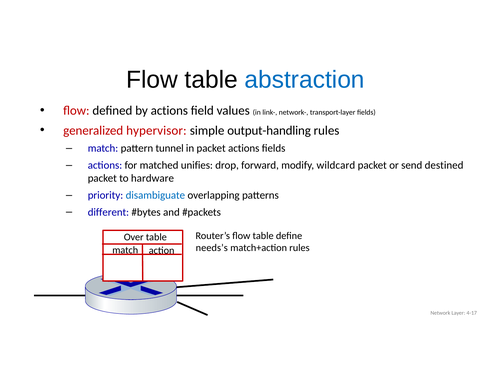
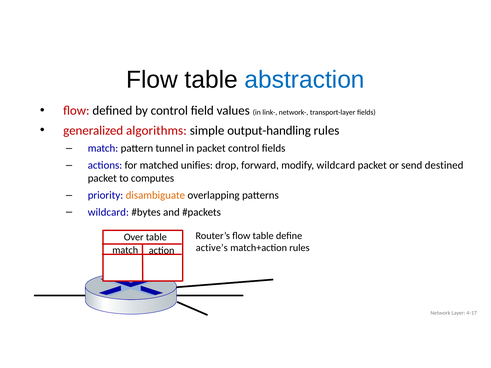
by actions: actions -> control
hypervisor: hypervisor -> algorithms
packet actions: actions -> control
hardware: hardware -> computes
disambiguate colour: blue -> orange
different at (108, 212): different -> wildcard
needs’s: needs’s -> active’s
